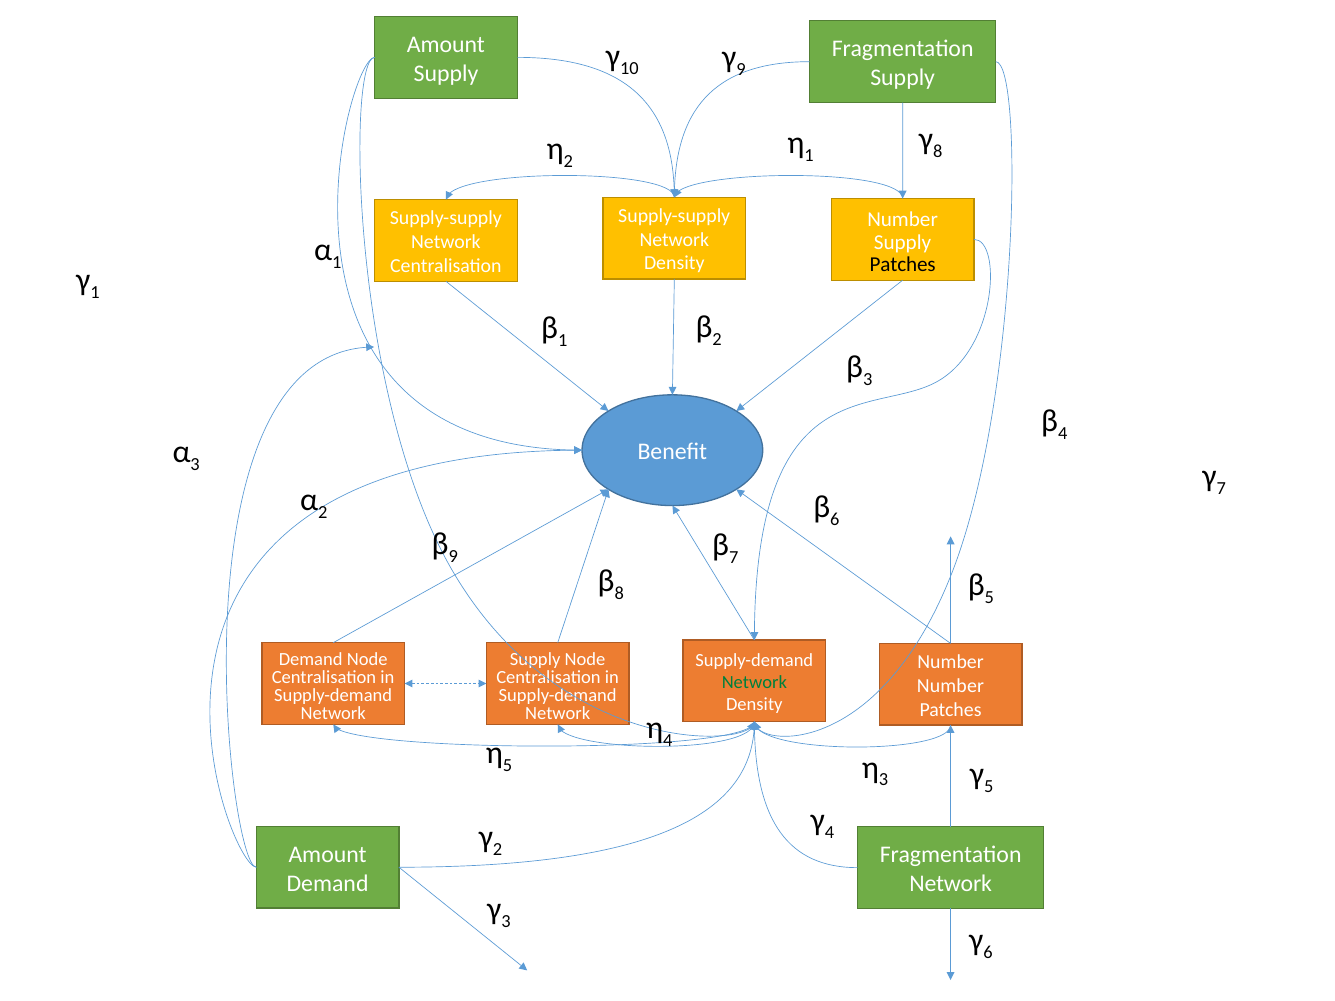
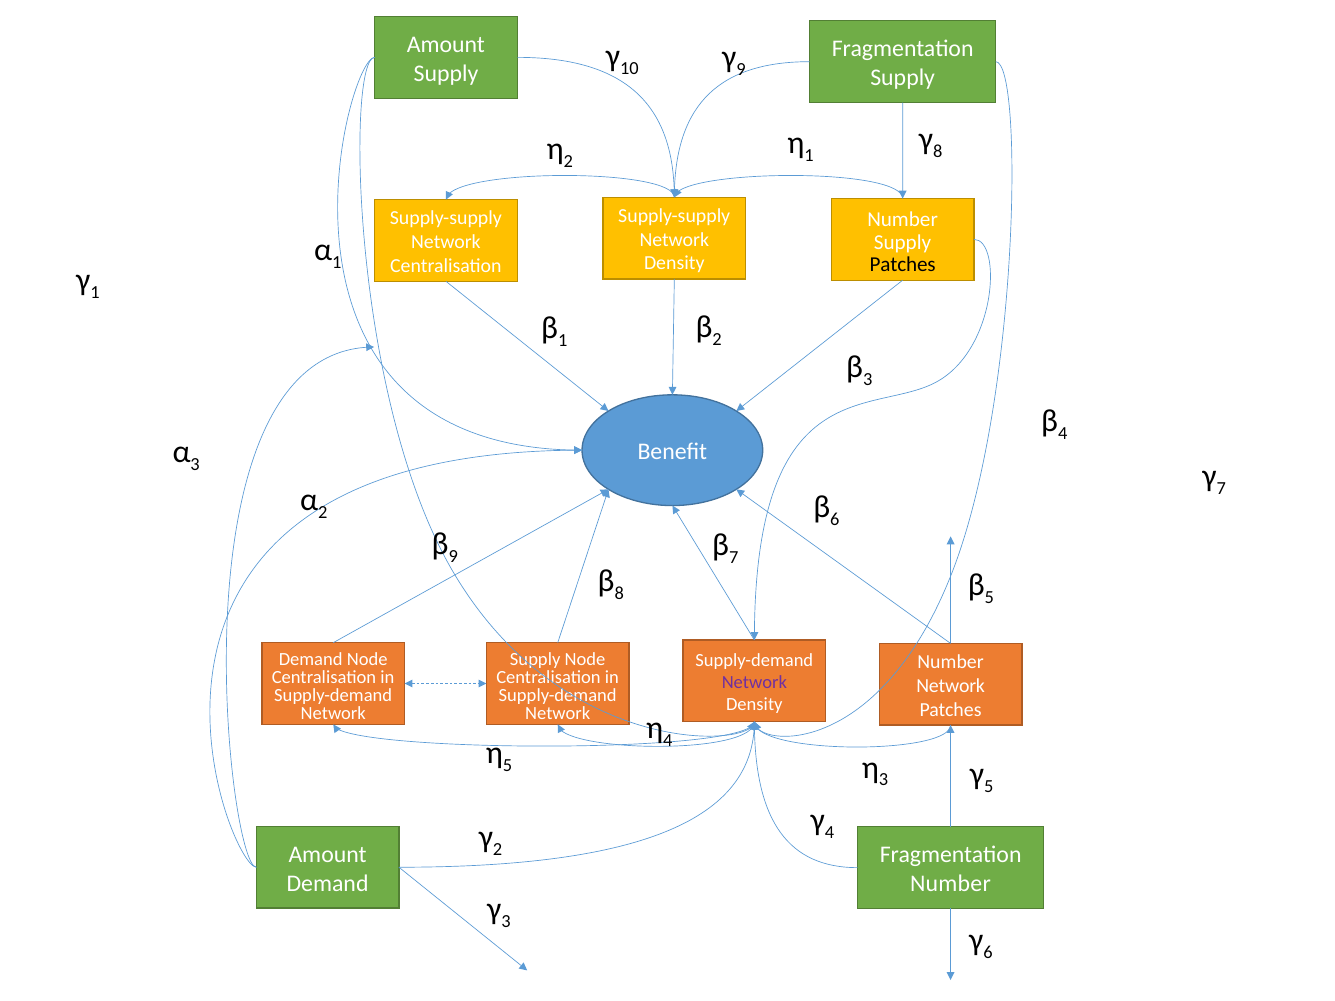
Network at (754, 682) colour: green -> purple
Number at (950, 686): Number -> Network
Network at (951, 884): Network -> Number
